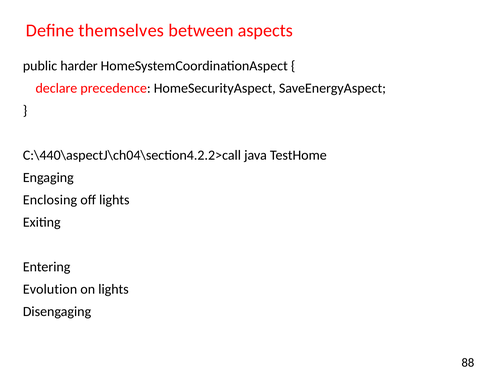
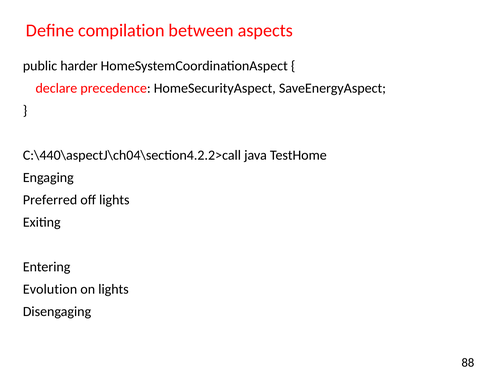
themselves: themselves -> compilation
Enclosing: Enclosing -> Preferred
